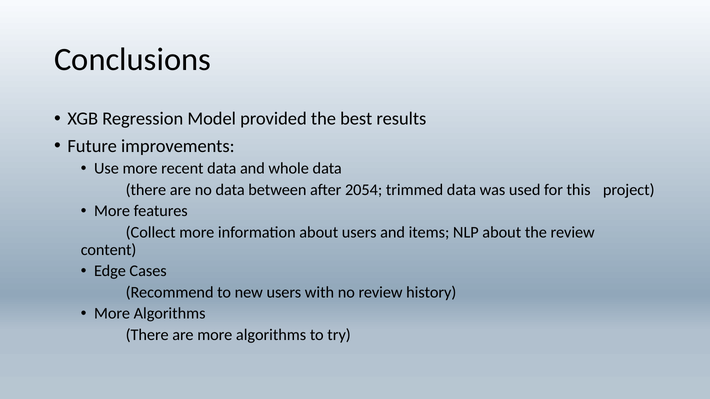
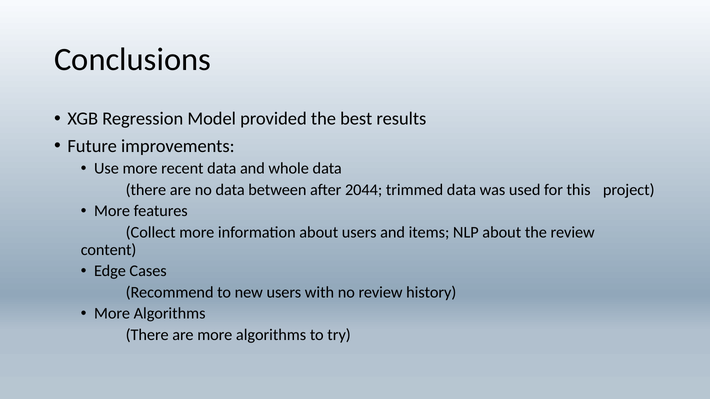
2054: 2054 -> 2044
